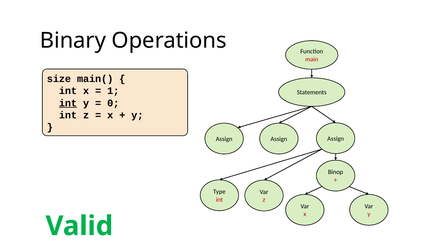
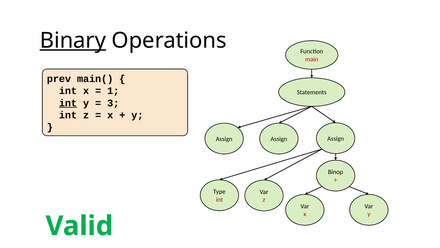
Binary underline: none -> present
size: size -> prev
0: 0 -> 3
